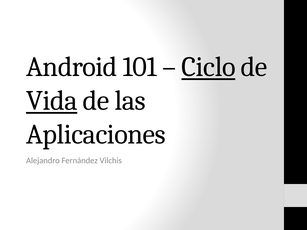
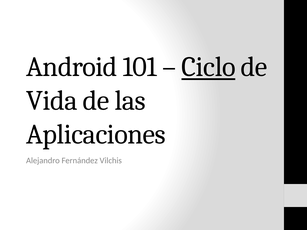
Vida underline: present -> none
